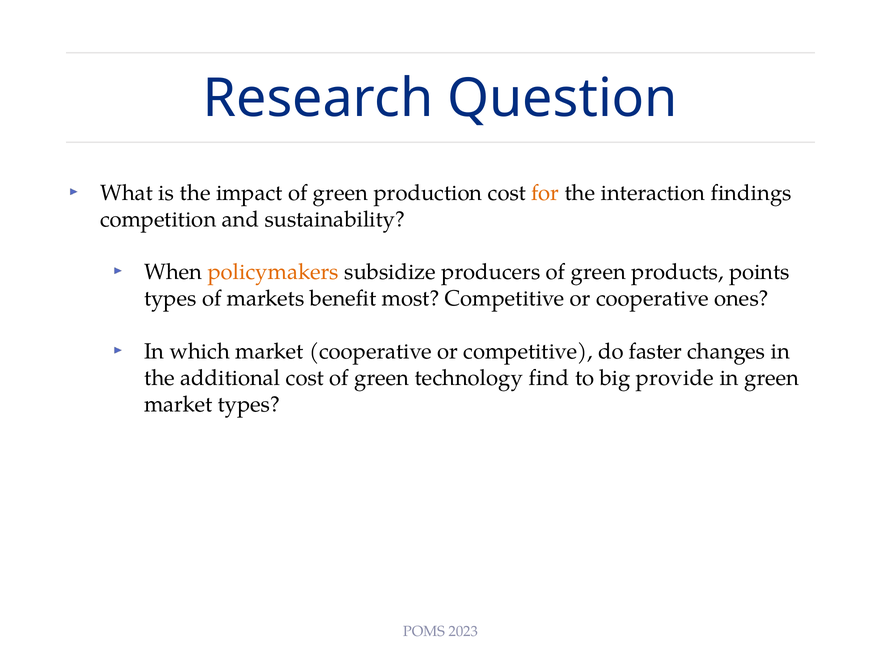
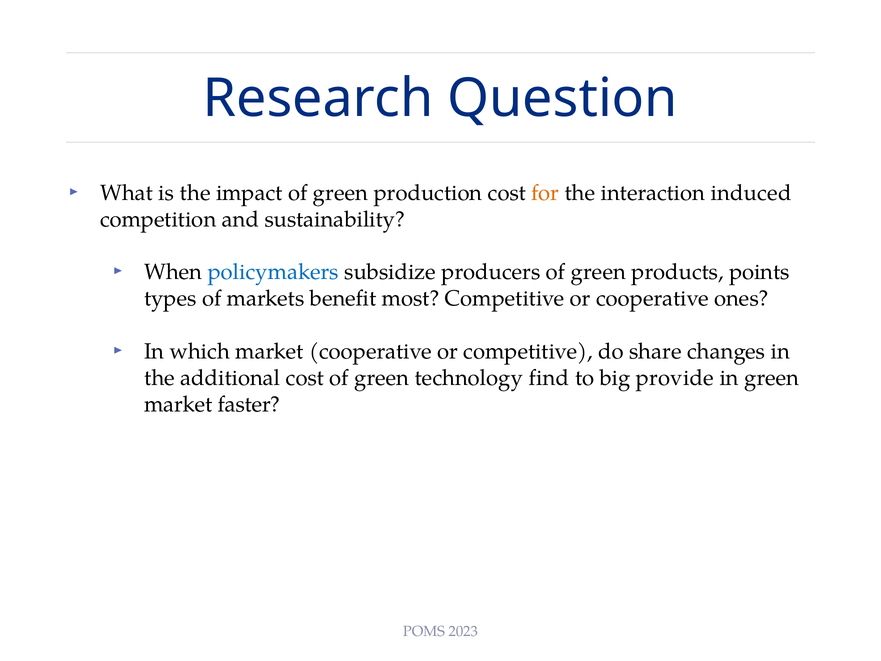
findings: findings -> induced
policymakers colour: orange -> blue
faster: faster -> share
market types: types -> faster
